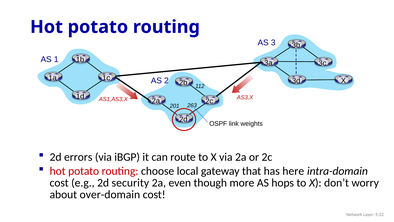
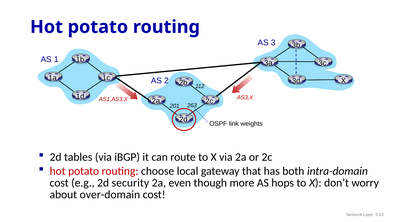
errors: errors -> tables
here: here -> both
